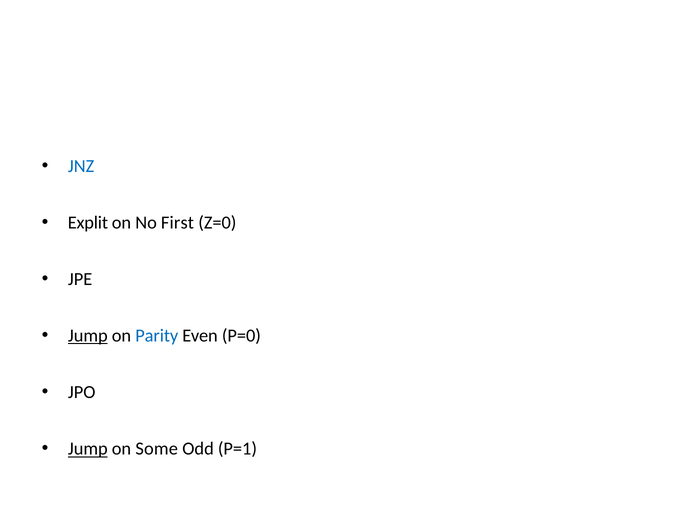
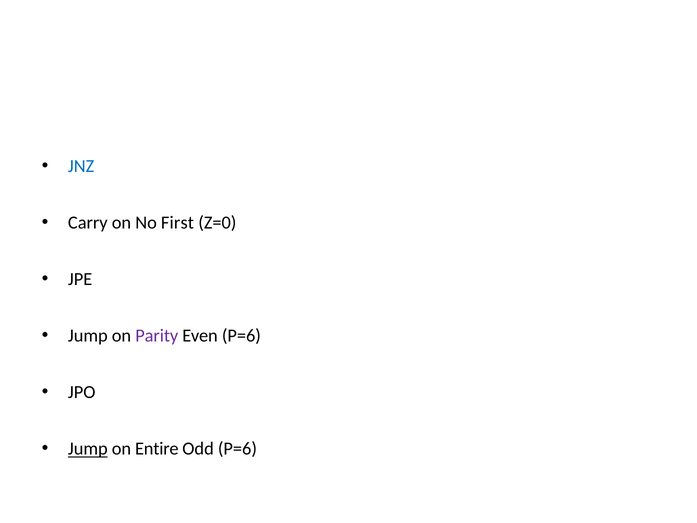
Explit: Explit -> Carry
Jump at (88, 336) underline: present -> none
Parity colour: blue -> purple
Even P=0: P=0 -> P=6
Some: Some -> Entire
Odd P=1: P=1 -> P=6
